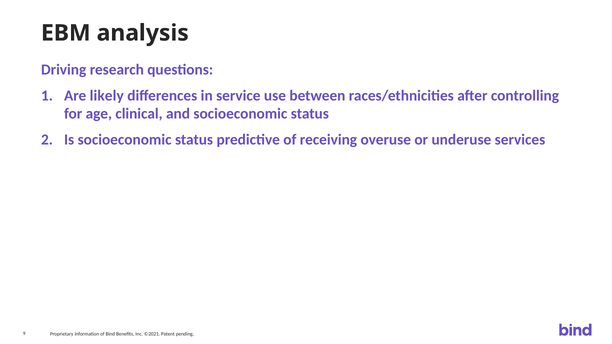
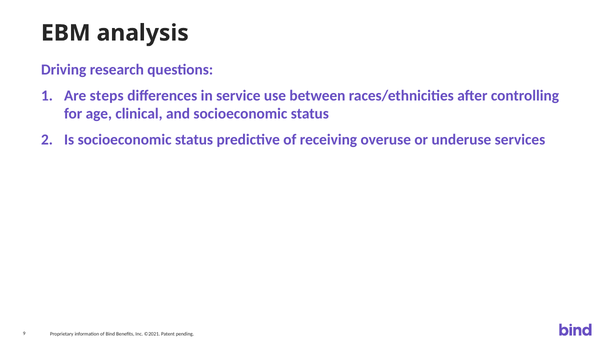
likely: likely -> steps
